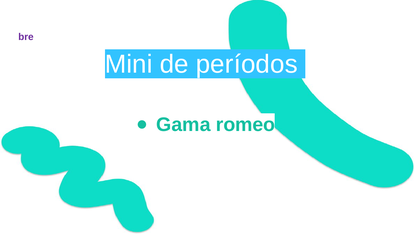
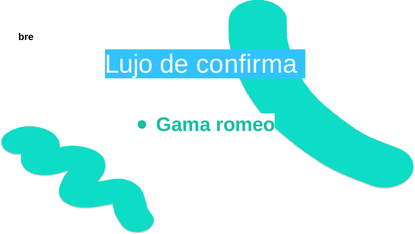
bre colour: purple -> black
Mini: Mini -> Lujo
períodos: períodos -> confirma
